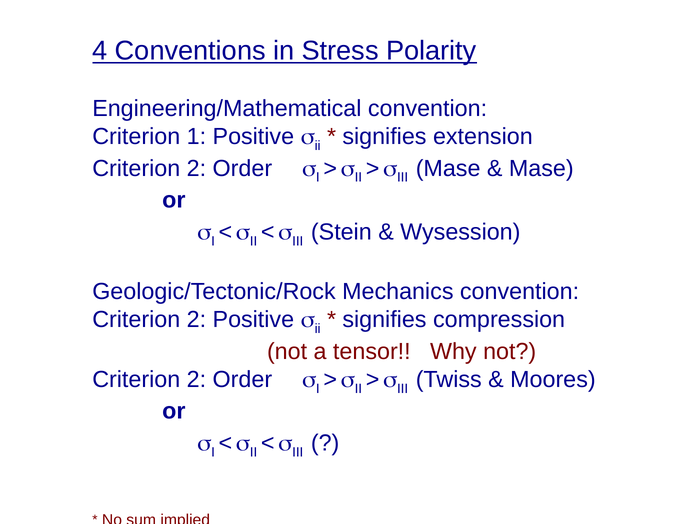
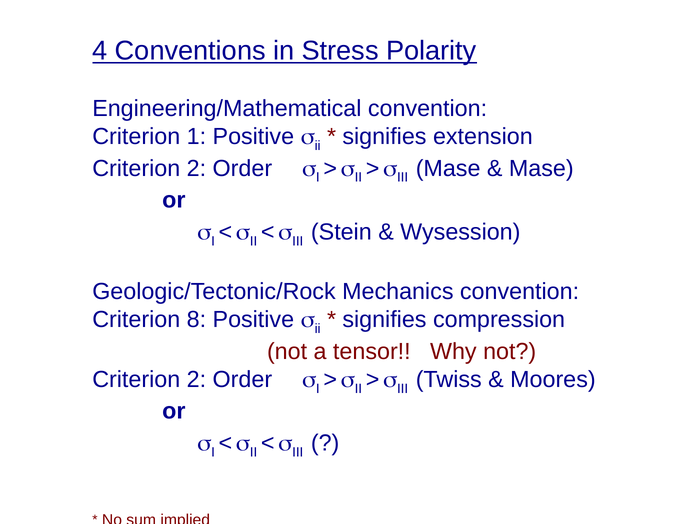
2 at (196, 320): 2 -> 8
